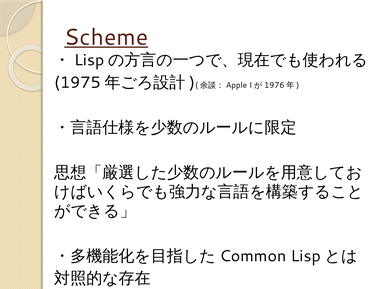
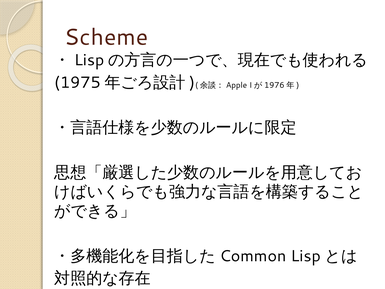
Scheme underline: present -> none
